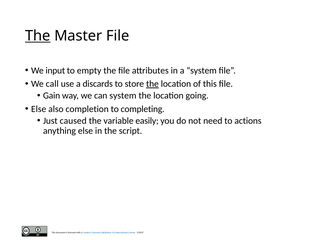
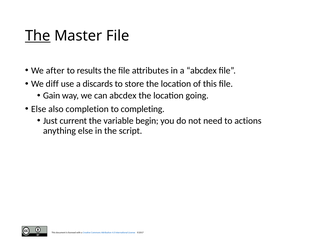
input: input -> after
empty: empty -> results
a system: system -> abcdex
call: call -> diff
the at (152, 84) underline: present -> none
can system: system -> abcdex
caused: caused -> current
easily: easily -> begin
